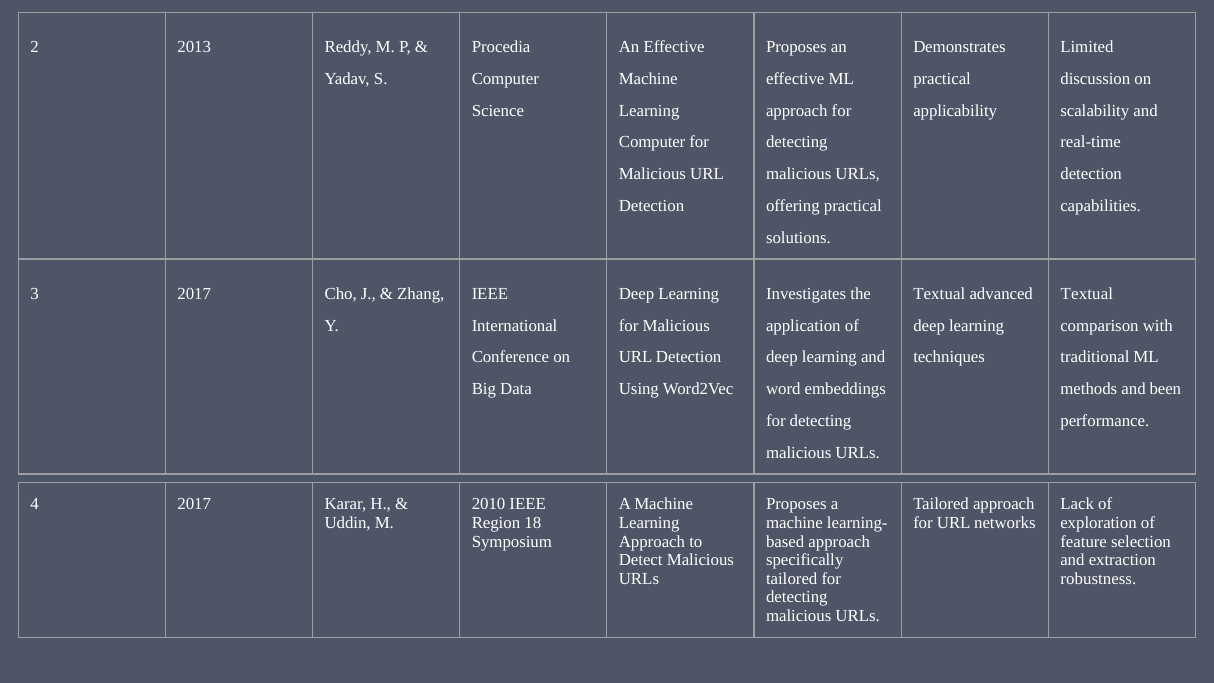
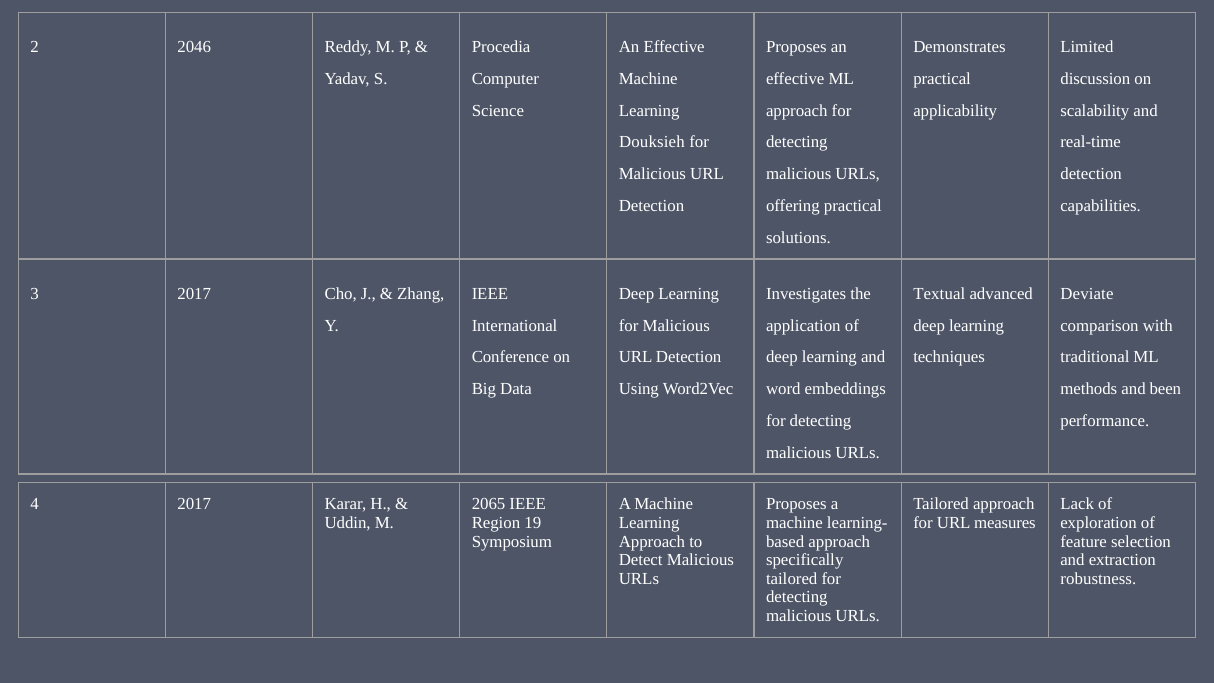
2013: 2013 -> 2046
Computer at (652, 142): Computer -> Douksieh
Textual at (1087, 294): Textual -> Deviate
2010: 2010 -> 2065
18: 18 -> 19
networks: networks -> measures
